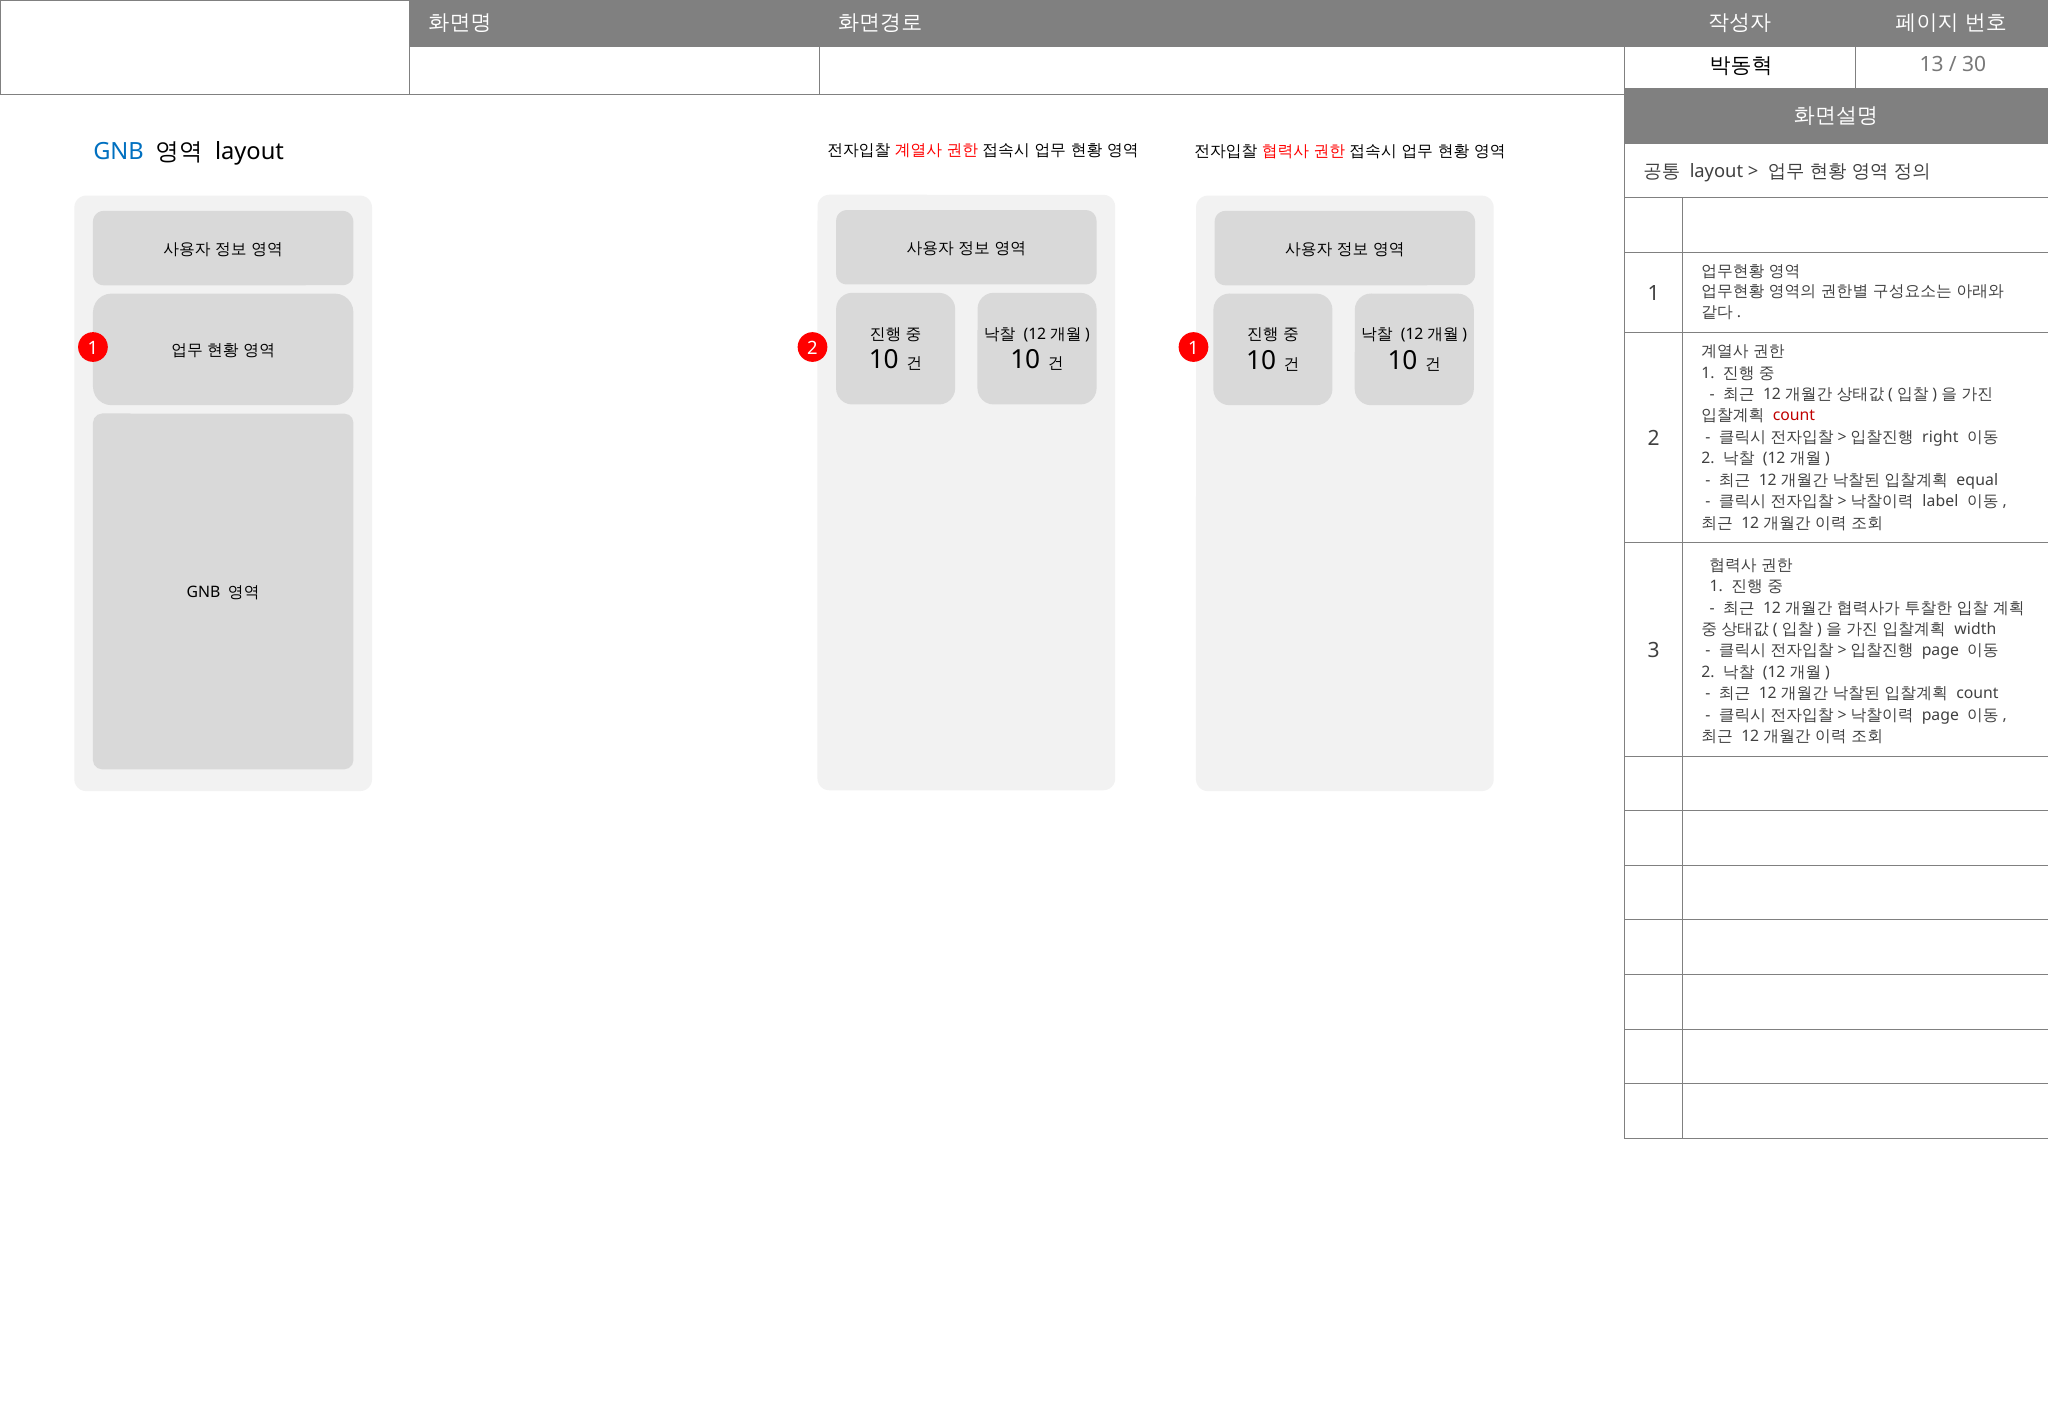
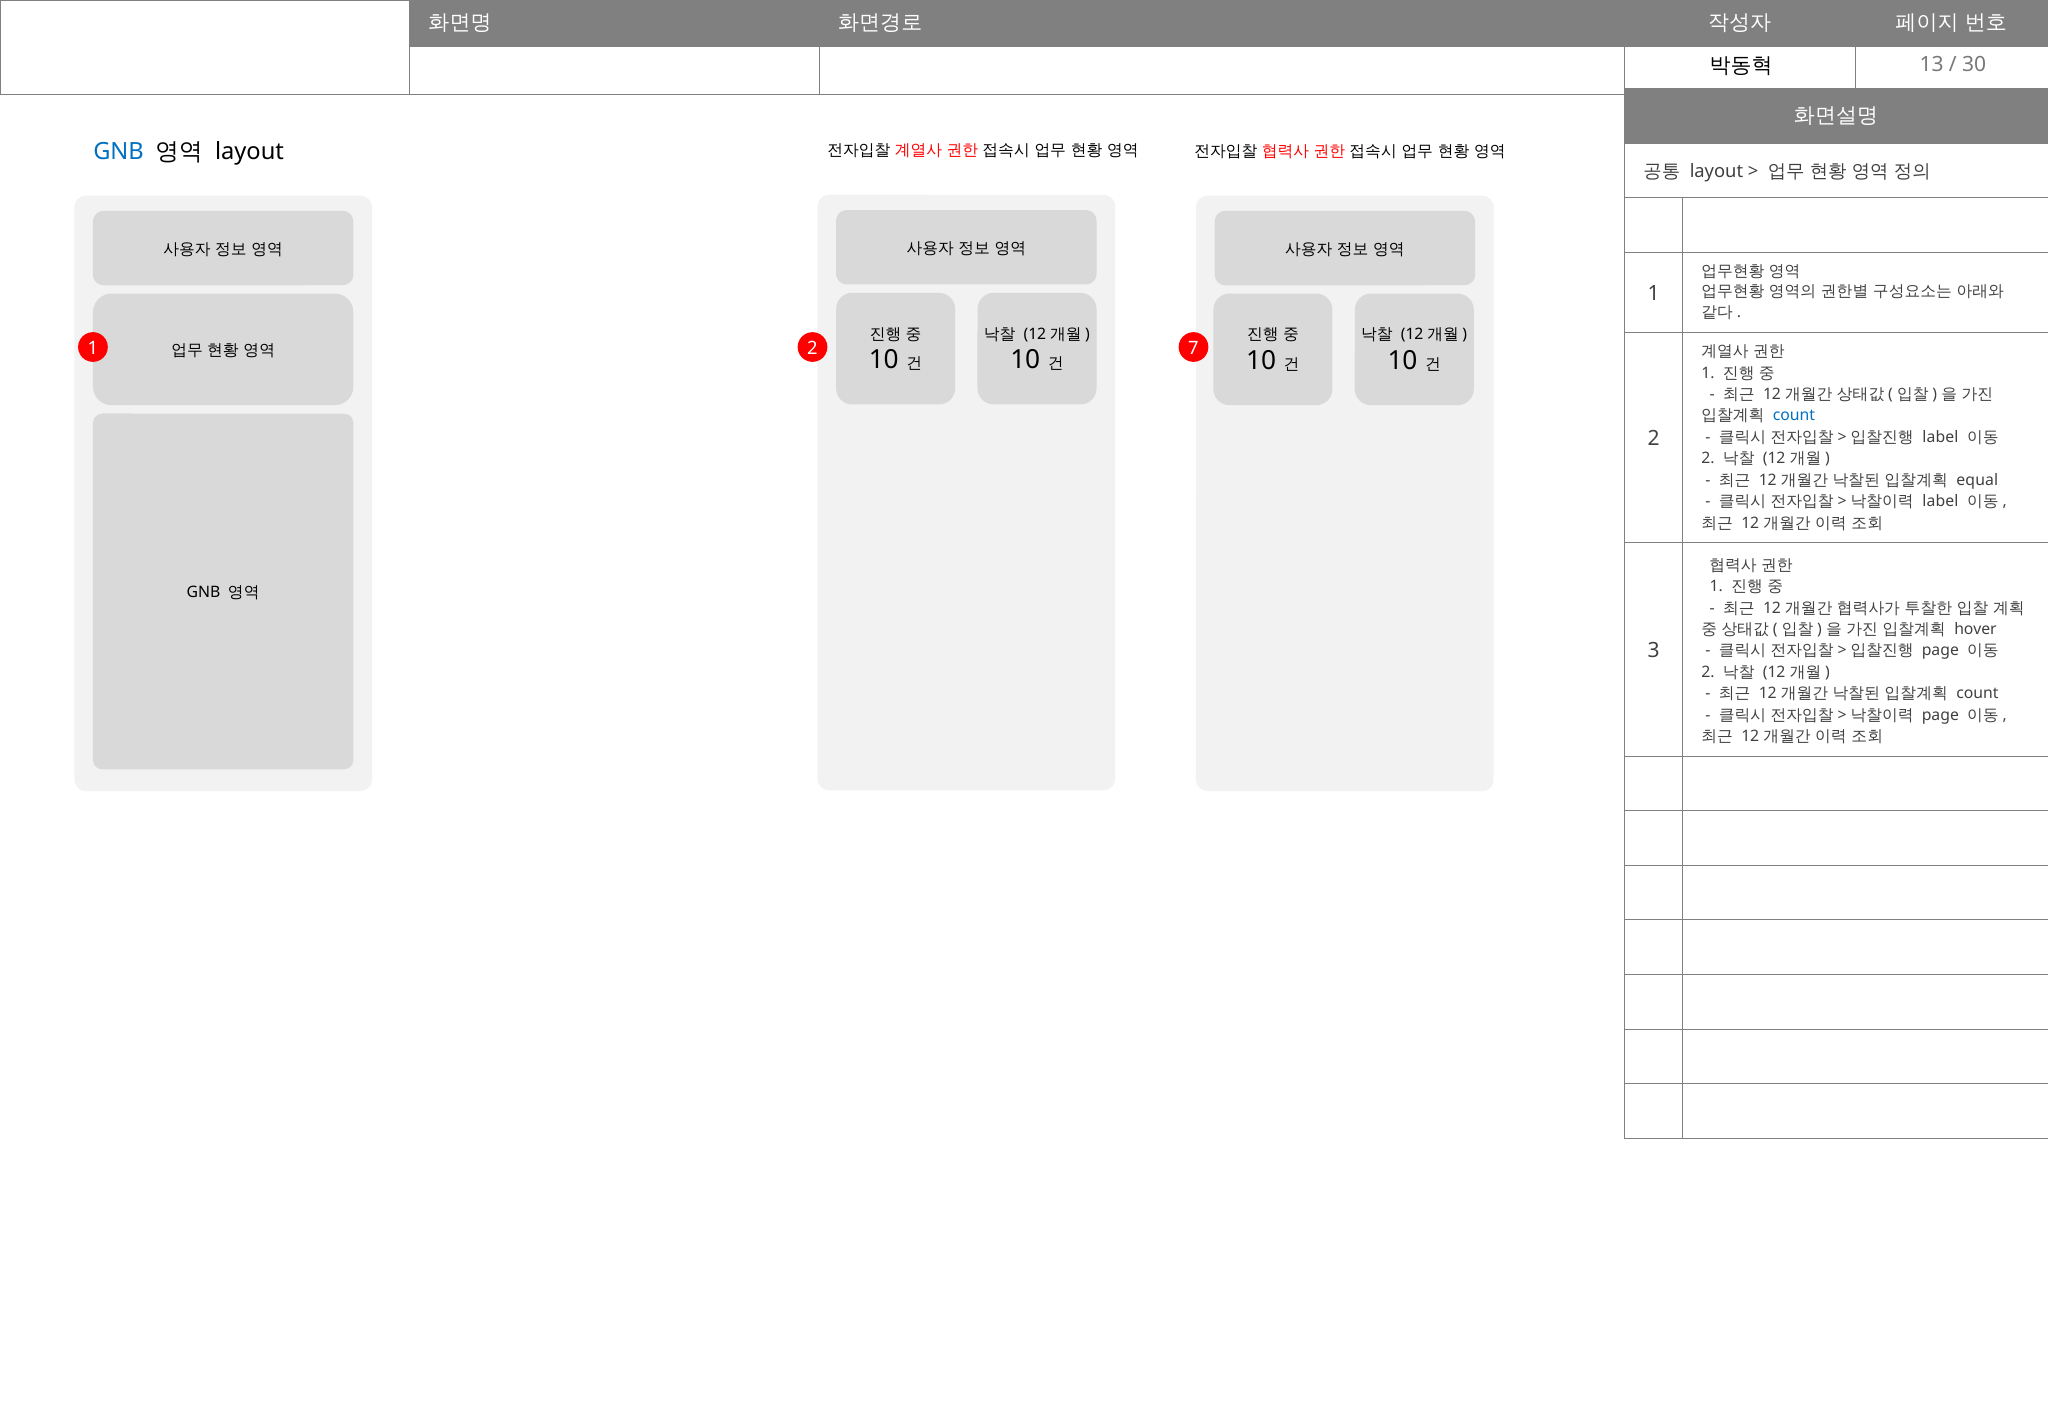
2 1: 1 -> 7
count at (1794, 416) colour: red -> blue
right at (1940, 437): right -> label
width: width -> hover
